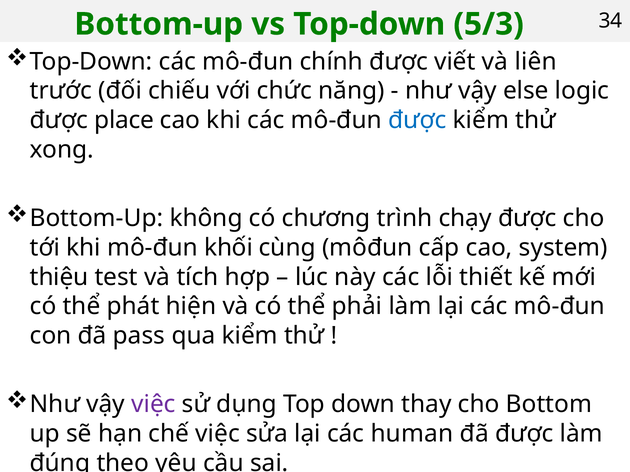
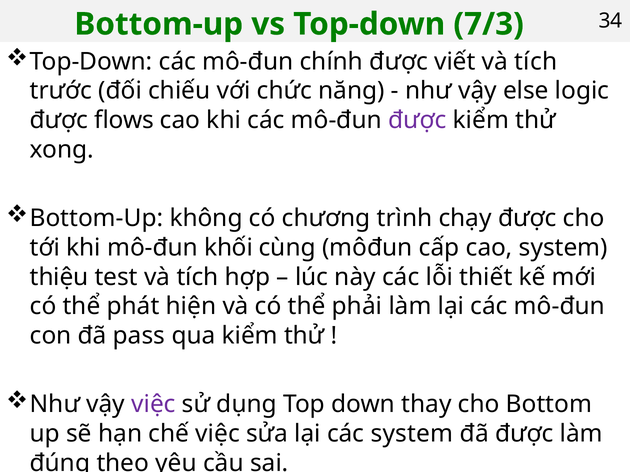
5/3: 5/3 -> 7/3
viết và liên: liên -> tích
place: place -> flows
được at (417, 120) colour: blue -> purple
các human: human -> system
